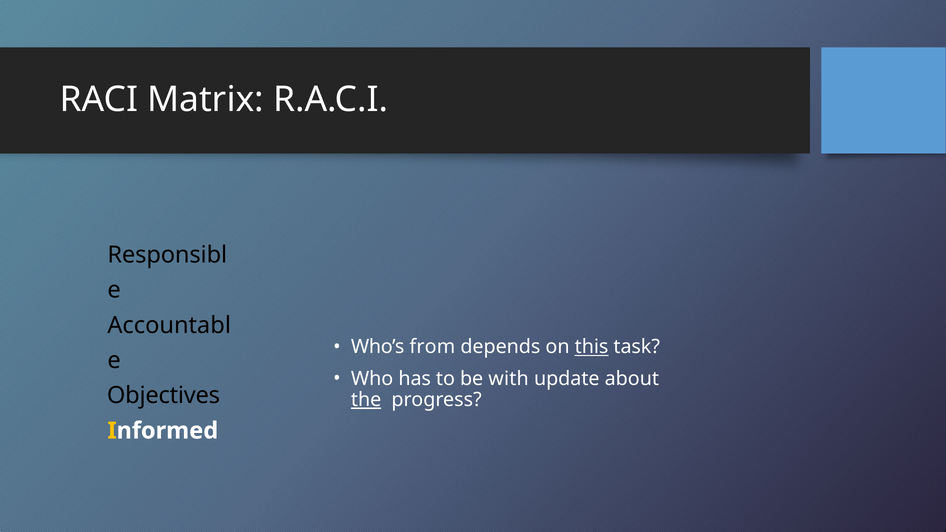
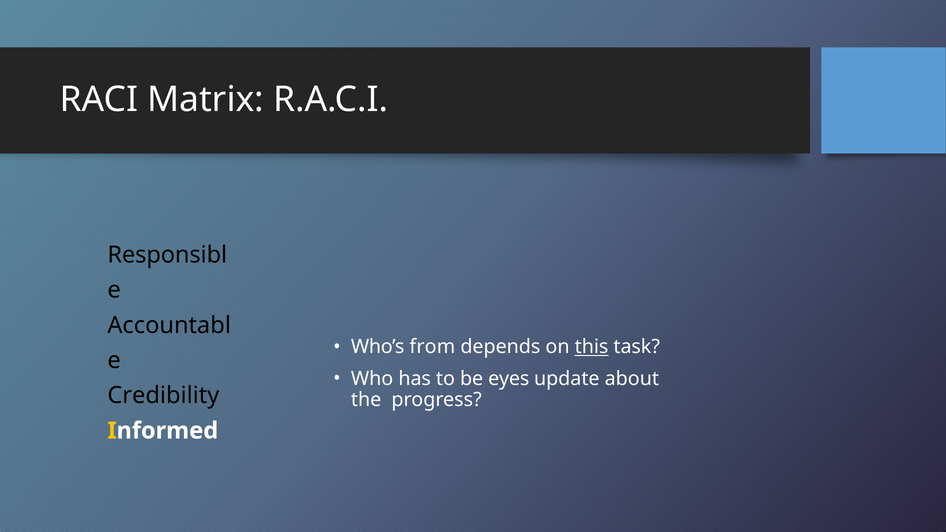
with: with -> eyes
Objectives: Objectives -> Credibility
the underline: present -> none
